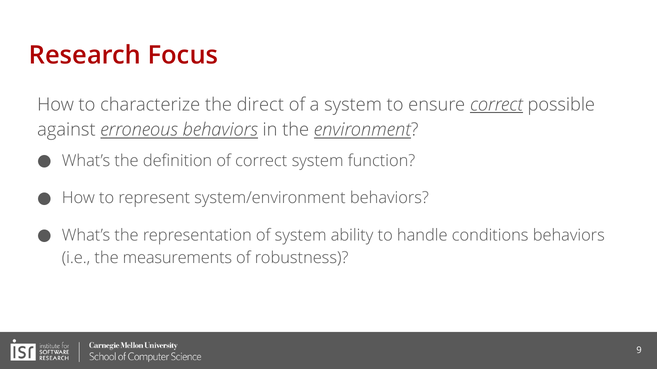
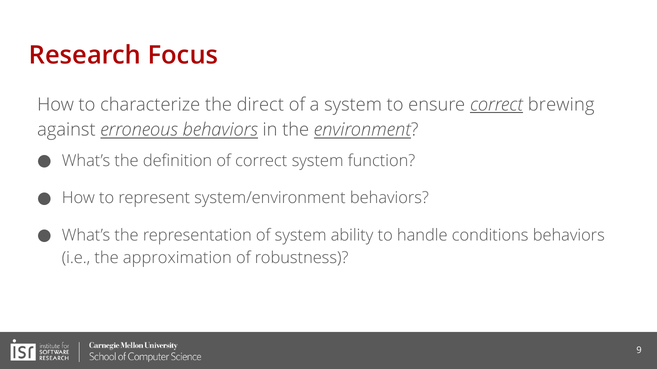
possible: possible -> brewing
measurements: measurements -> approximation
